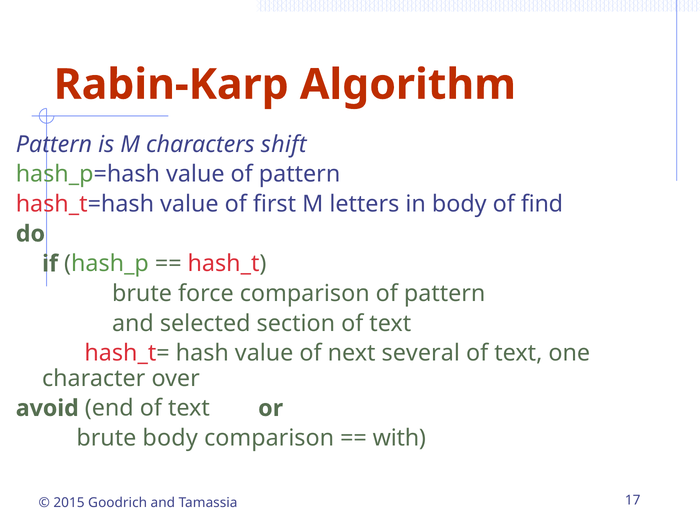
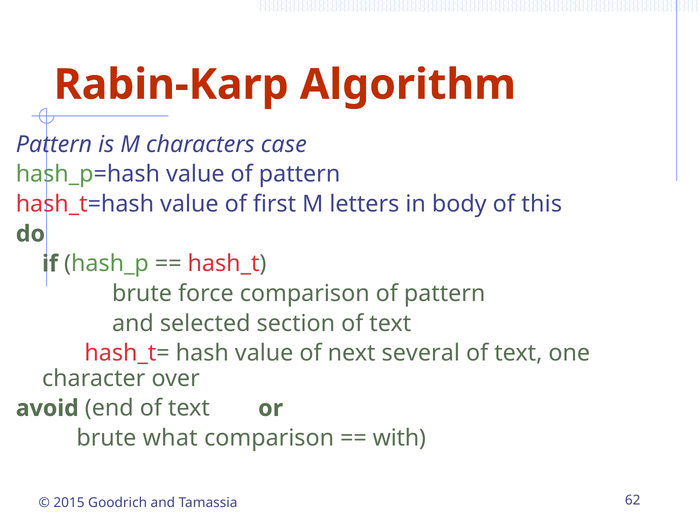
shift: shift -> case
find: find -> this
brute body: body -> what
17: 17 -> 62
